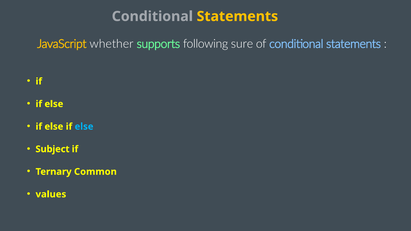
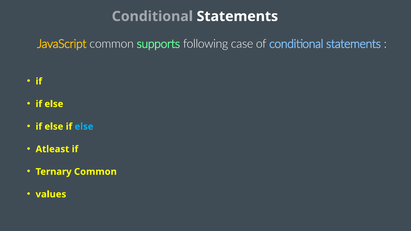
Statements at (237, 16) colour: yellow -> white
JavaScript whether: whether -> common
sure: sure -> case
Subject: Subject -> Atleast
